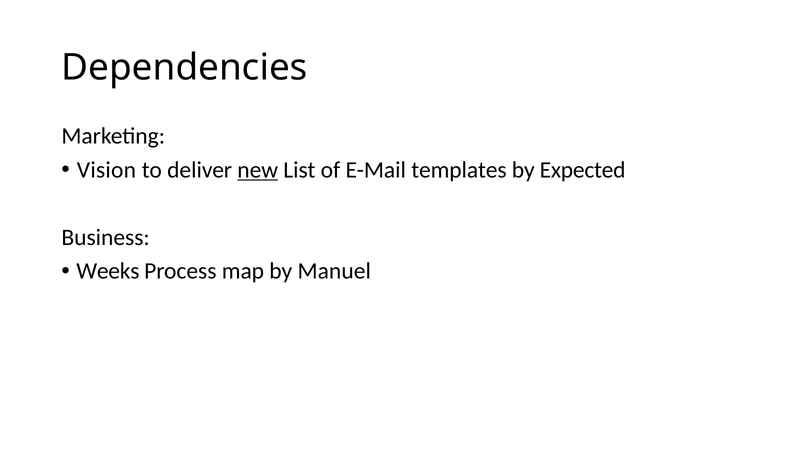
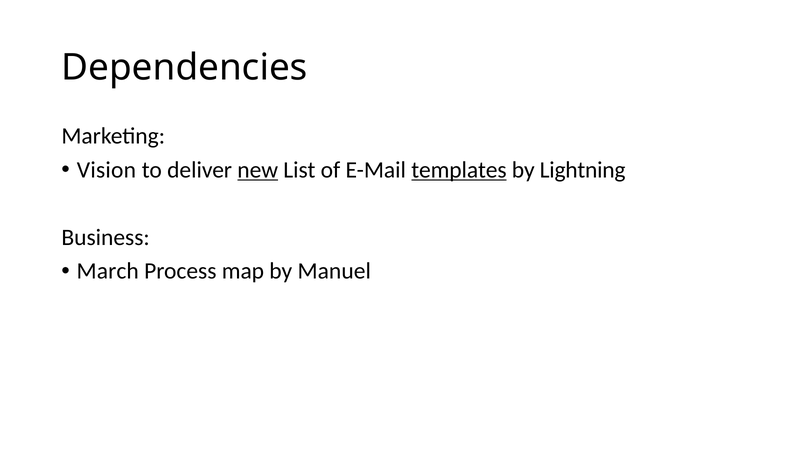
templates underline: none -> present
Expected: Expected -> Lightning
Weeks: Weeks -> March
